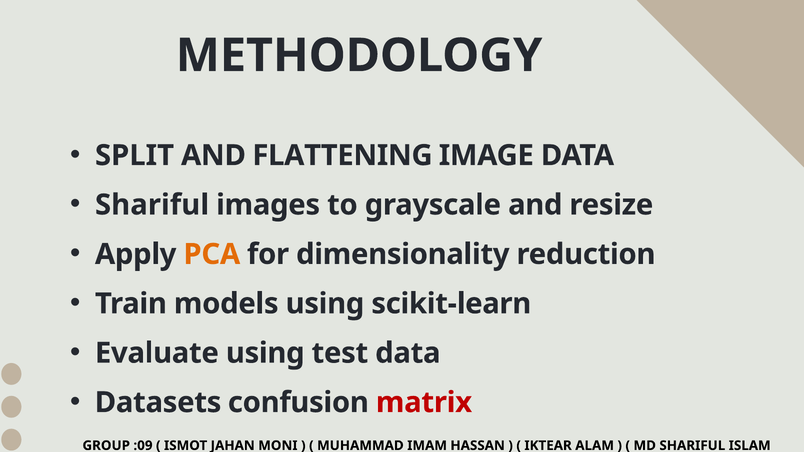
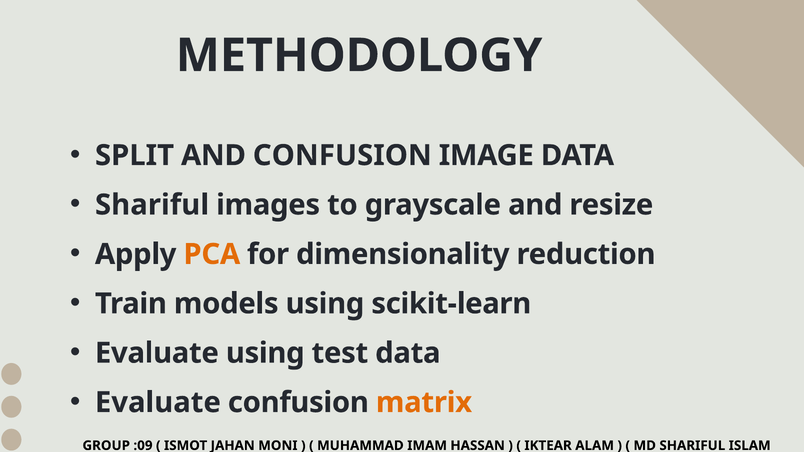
AND FLATTENING: FLATTENING -> CONFUSION
Datasets at (158, 403): Datasets -> Evaluate
matrix colour: red -> orange
